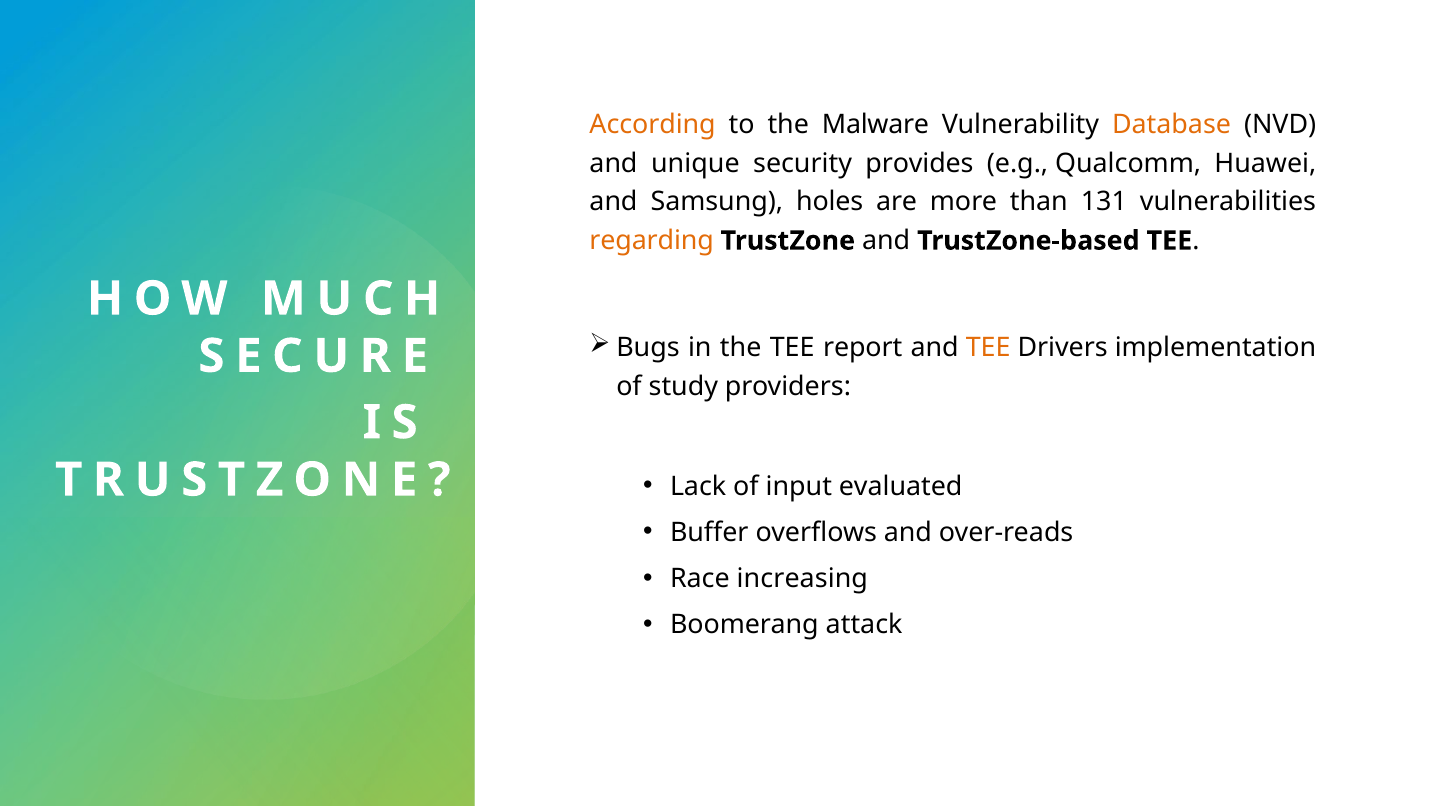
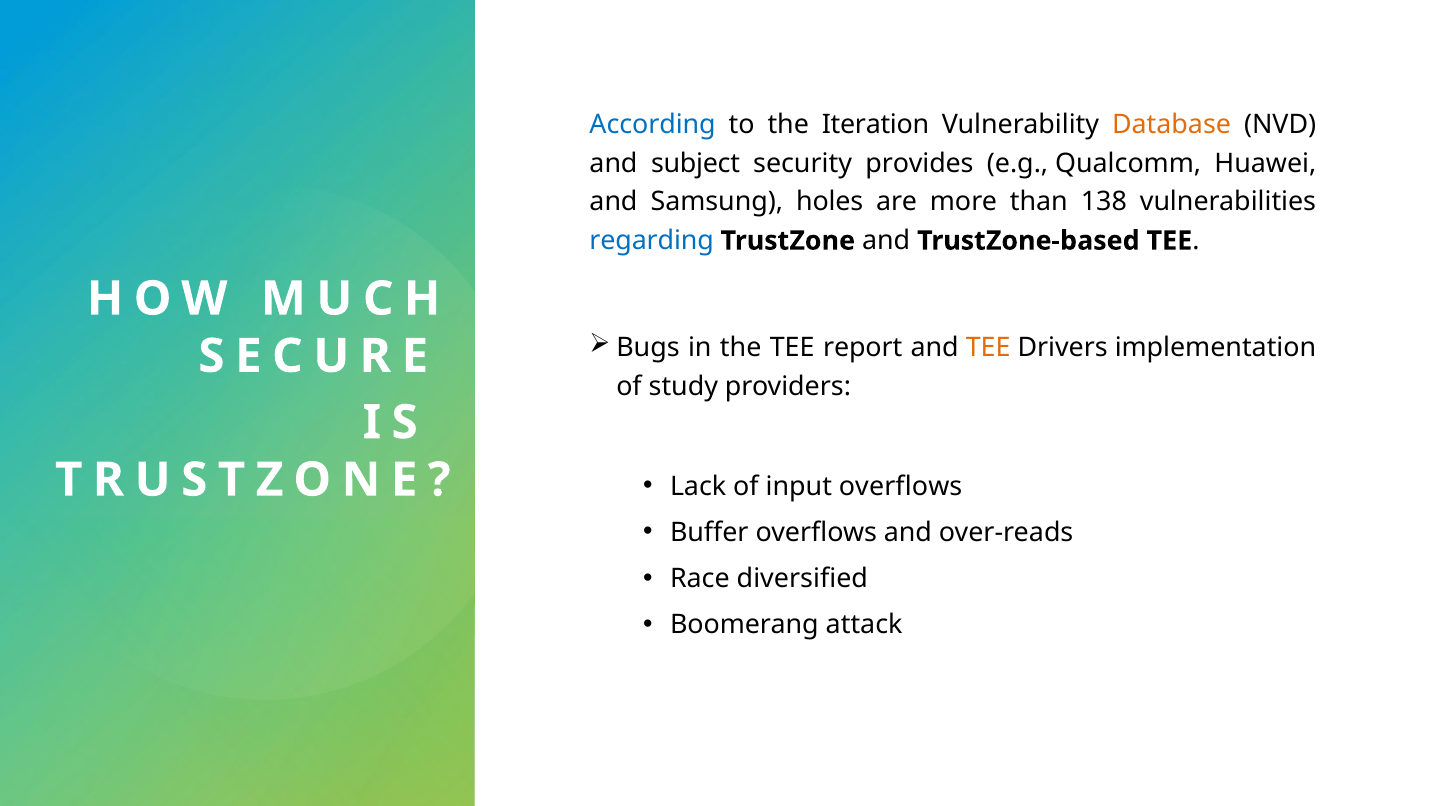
According colour: orange -> blue
Malware: Malware -> Iteration
unique: unique -> subject
131: 131 -> 138
regarding colour: orange -> blue
input evaluated: evaluated -> overflows
increasing: increasing -> diversified
